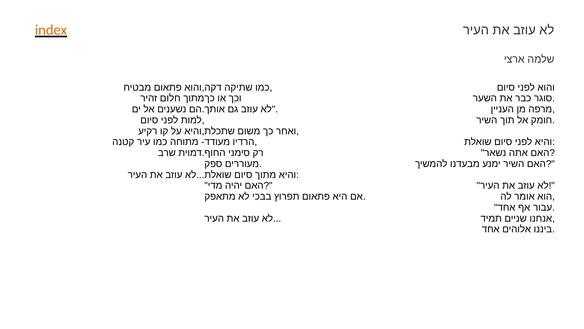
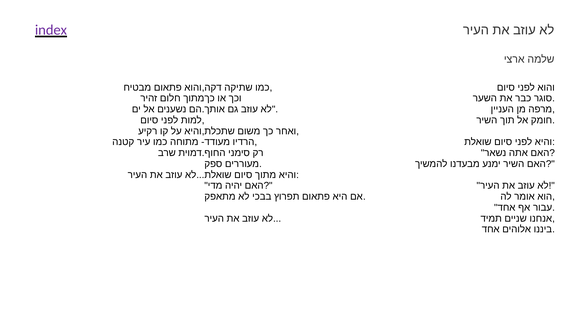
index colour: orange -> purple
